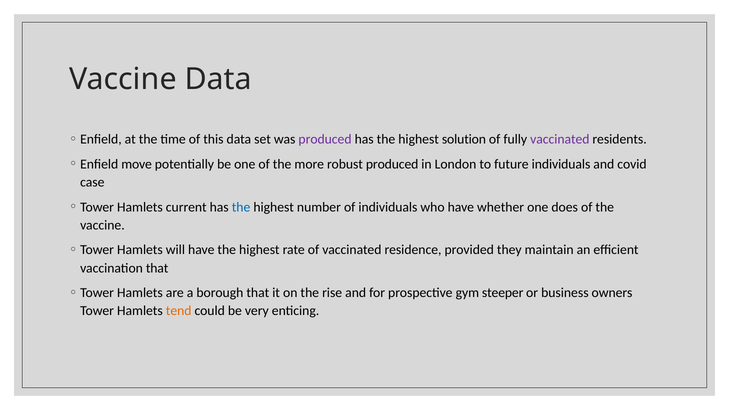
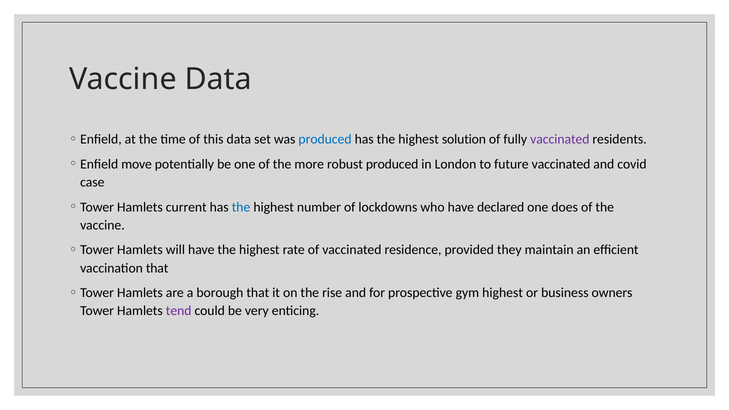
produced at (325, 139) colour: purple -> blue
future individuals: individuals -> vaccinated
of individuals: individuals -> lockdowns
whether: whether -> declared
gym steeper: steeper -> highest
tend colour: orange -> purple
